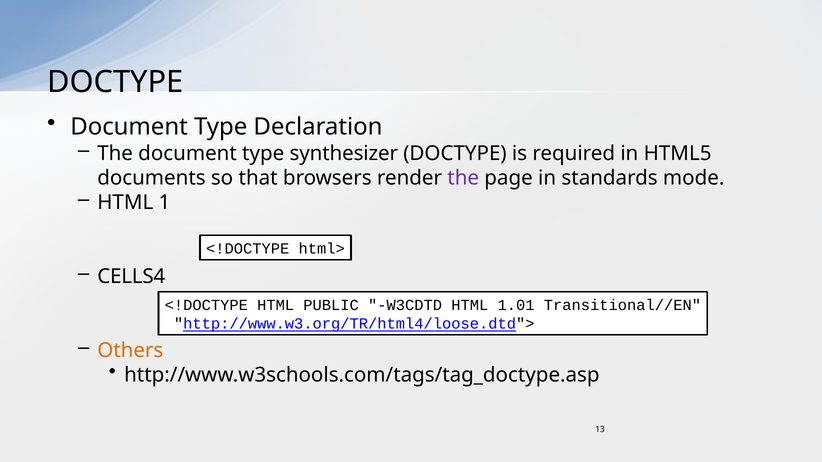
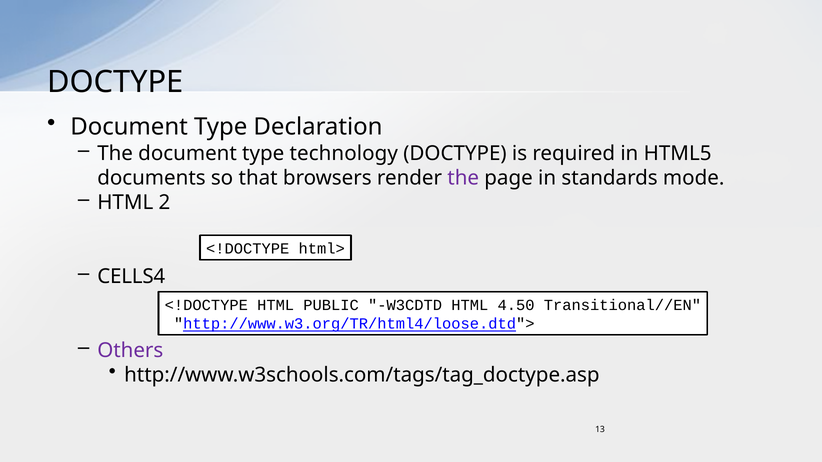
synthesizer: synthesizer -> technology
1: 1 -> 2
1.01: 1.01 -> 4.50
Others colour: orange -> purple
